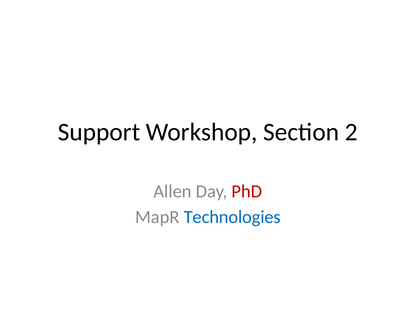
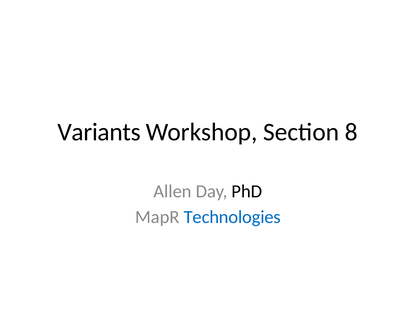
Support: Support -> Variants
2: 2 -> 8
PhD colour: red -> black
